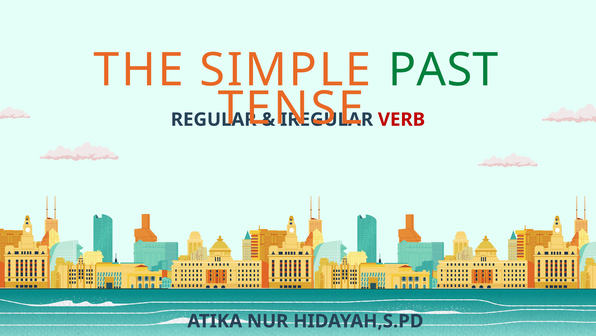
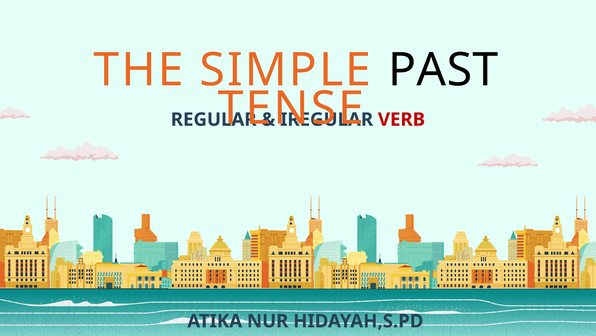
PAST colour: green -> black
